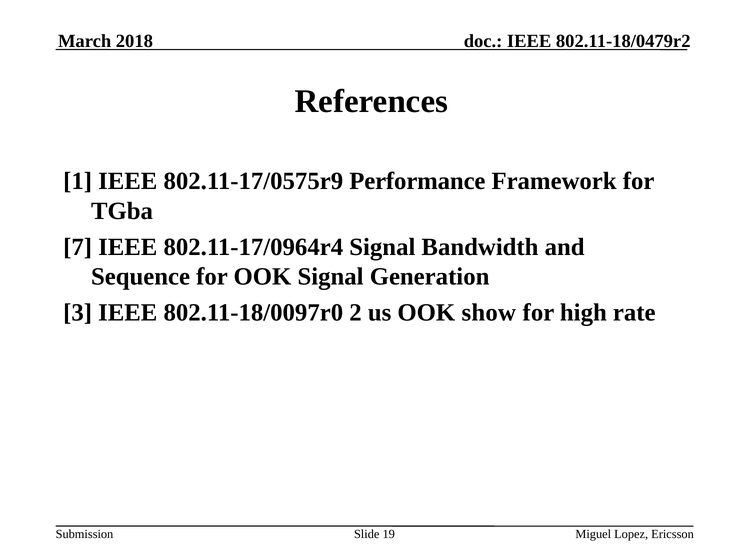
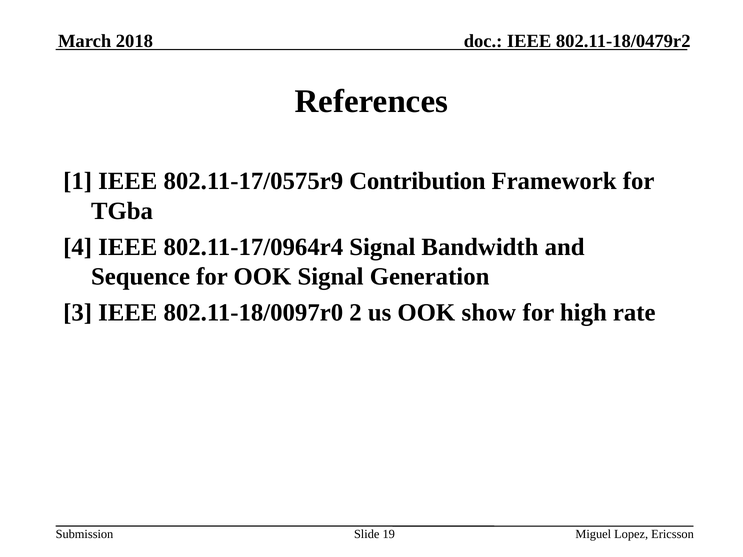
Performance: Performance -> Contribution
7: 7 -> 4
